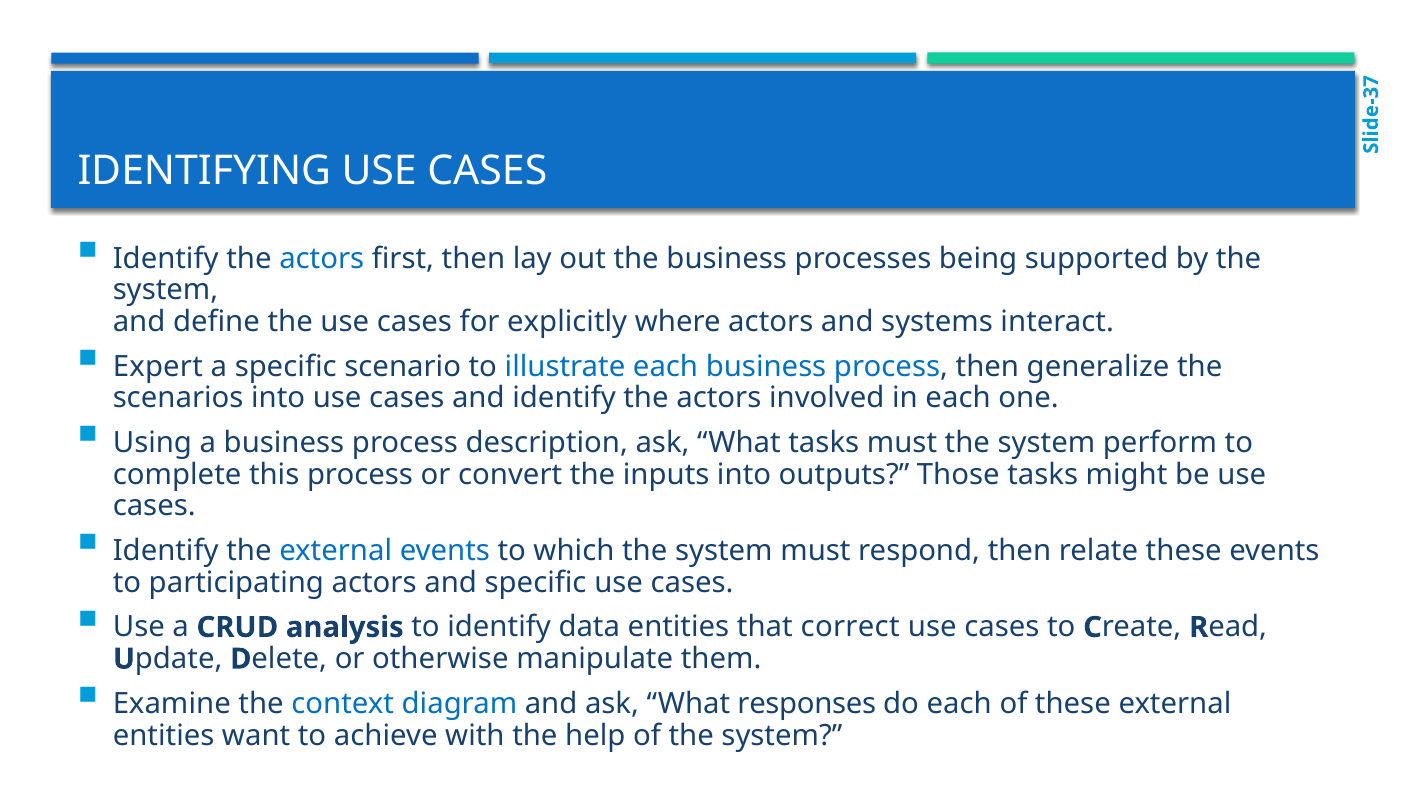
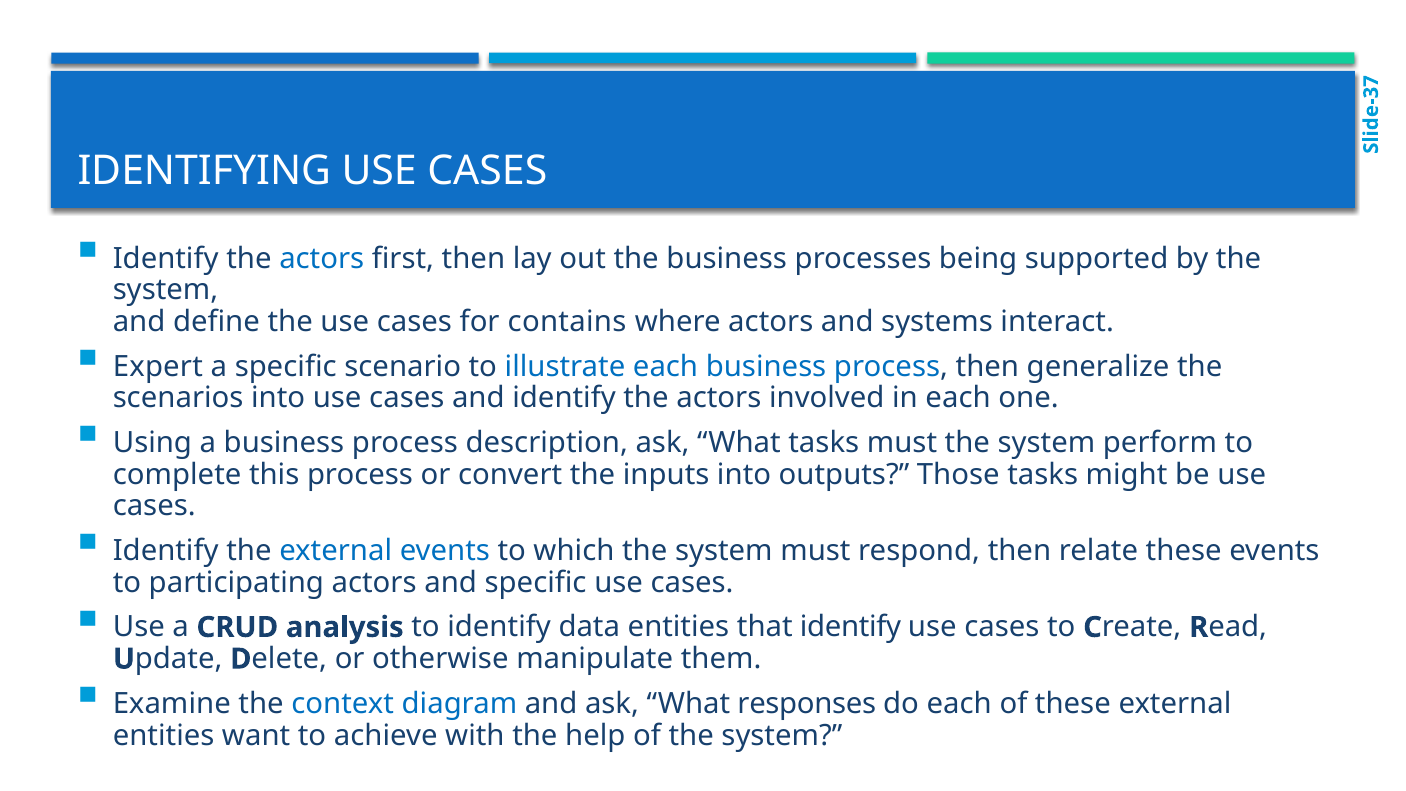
explicitly: explicitly -> contains
that correct: correct -> identify
